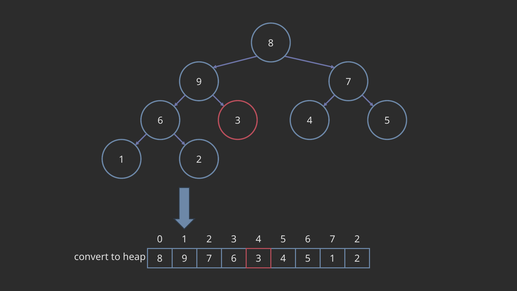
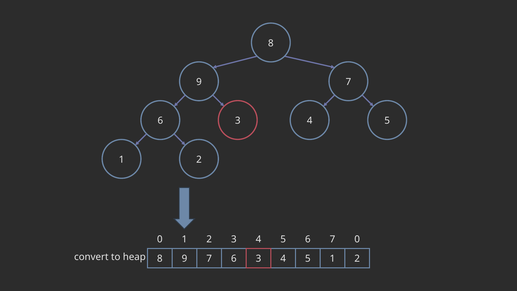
7 2: 2 -> 0
